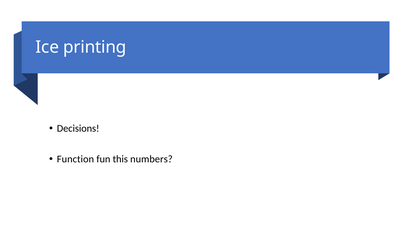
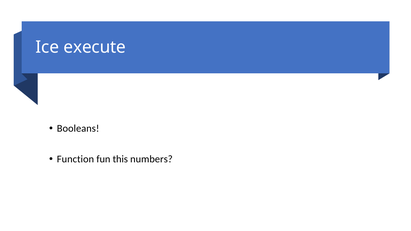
printing: printing -> execute
Decisions: Decisions -> Booleans
